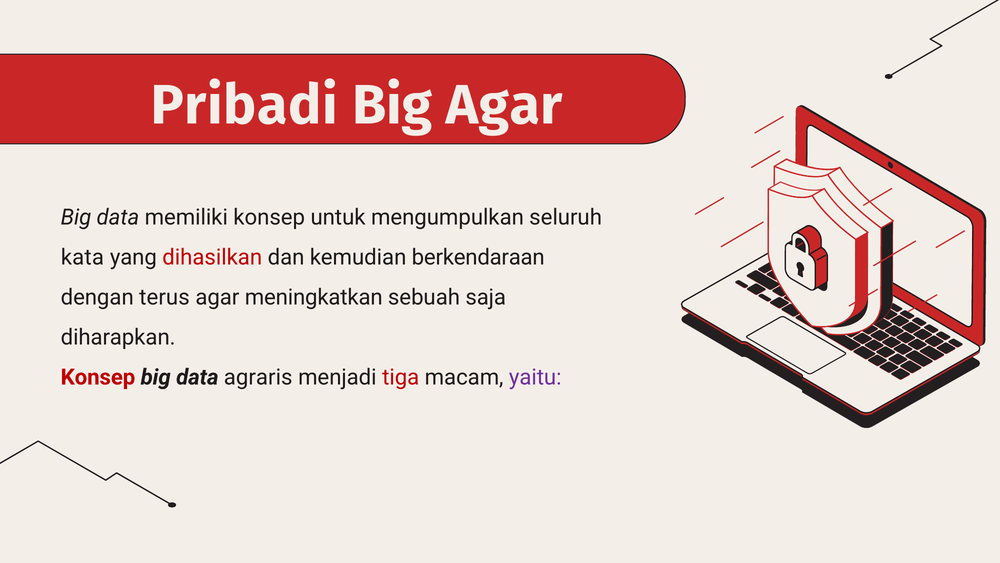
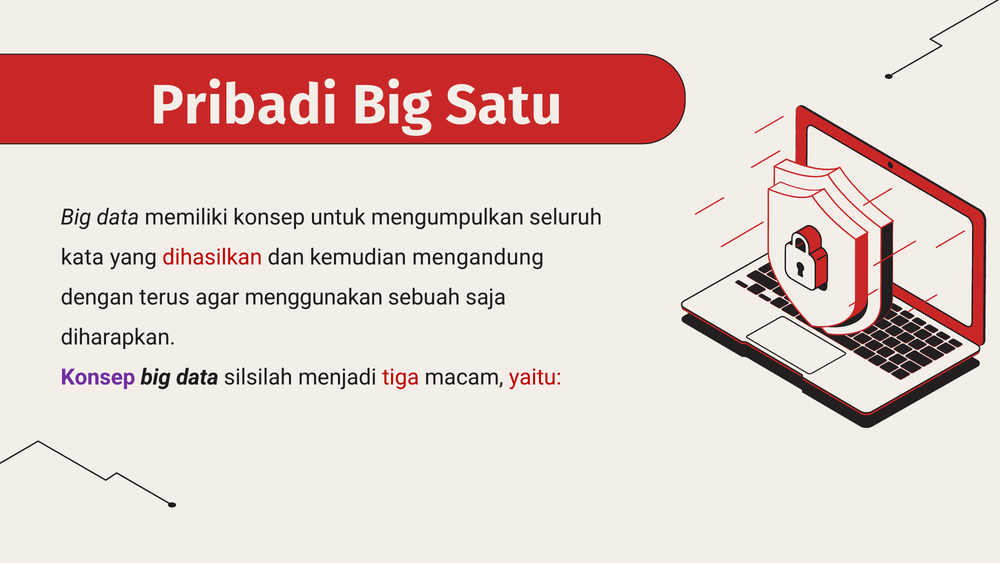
Big Agar: Agar -> Satu
berkendaraan: berkendaraan -> mengandung
meningkatkan: meningkatkan -> menggunakan
Konsep at (98, 377) colour: red -> purple
agraris: agraris -> silsilah
yaitu colour: purple -> red
